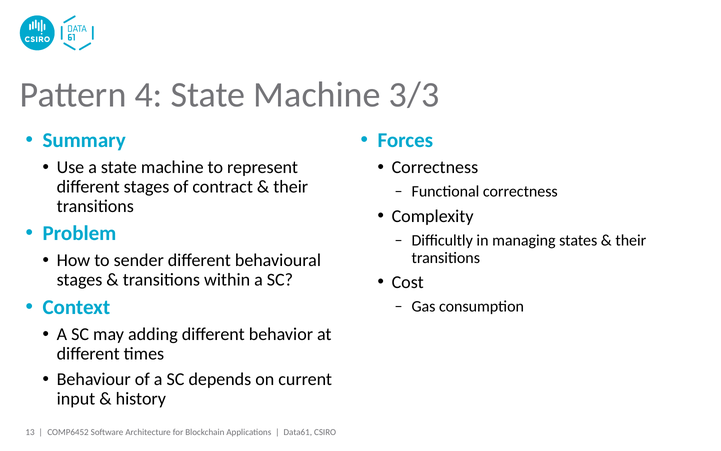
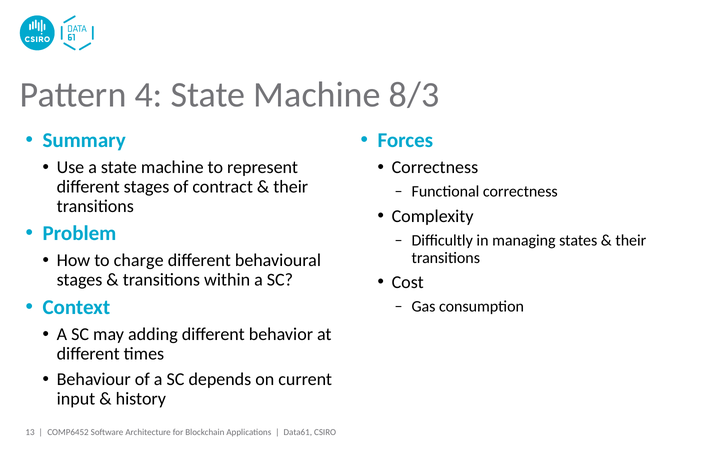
3/3: 3/3 -> 8/3
sender: sender -> charge
